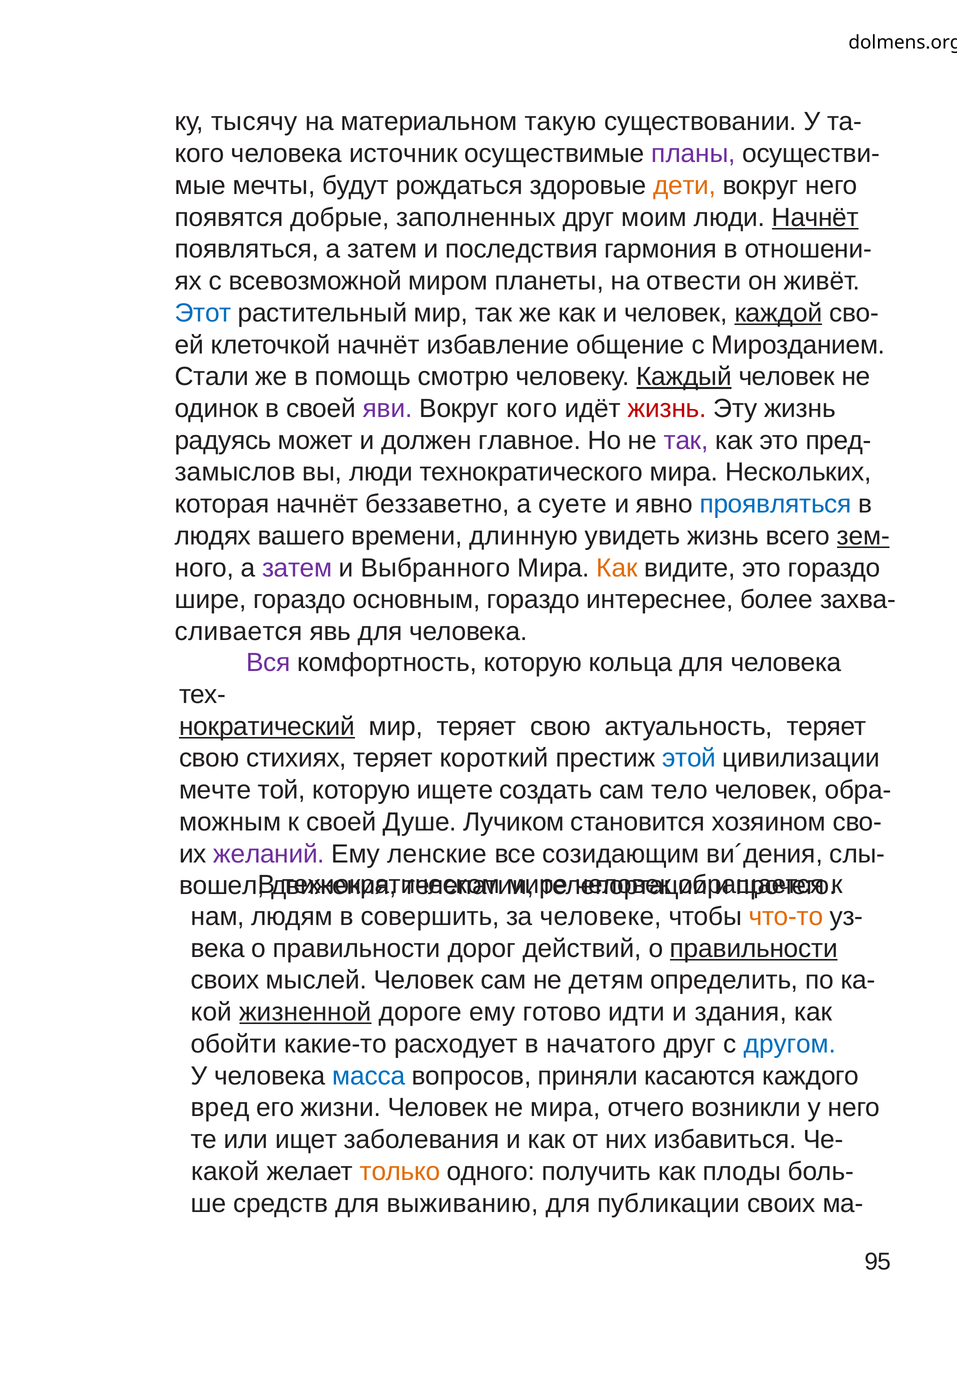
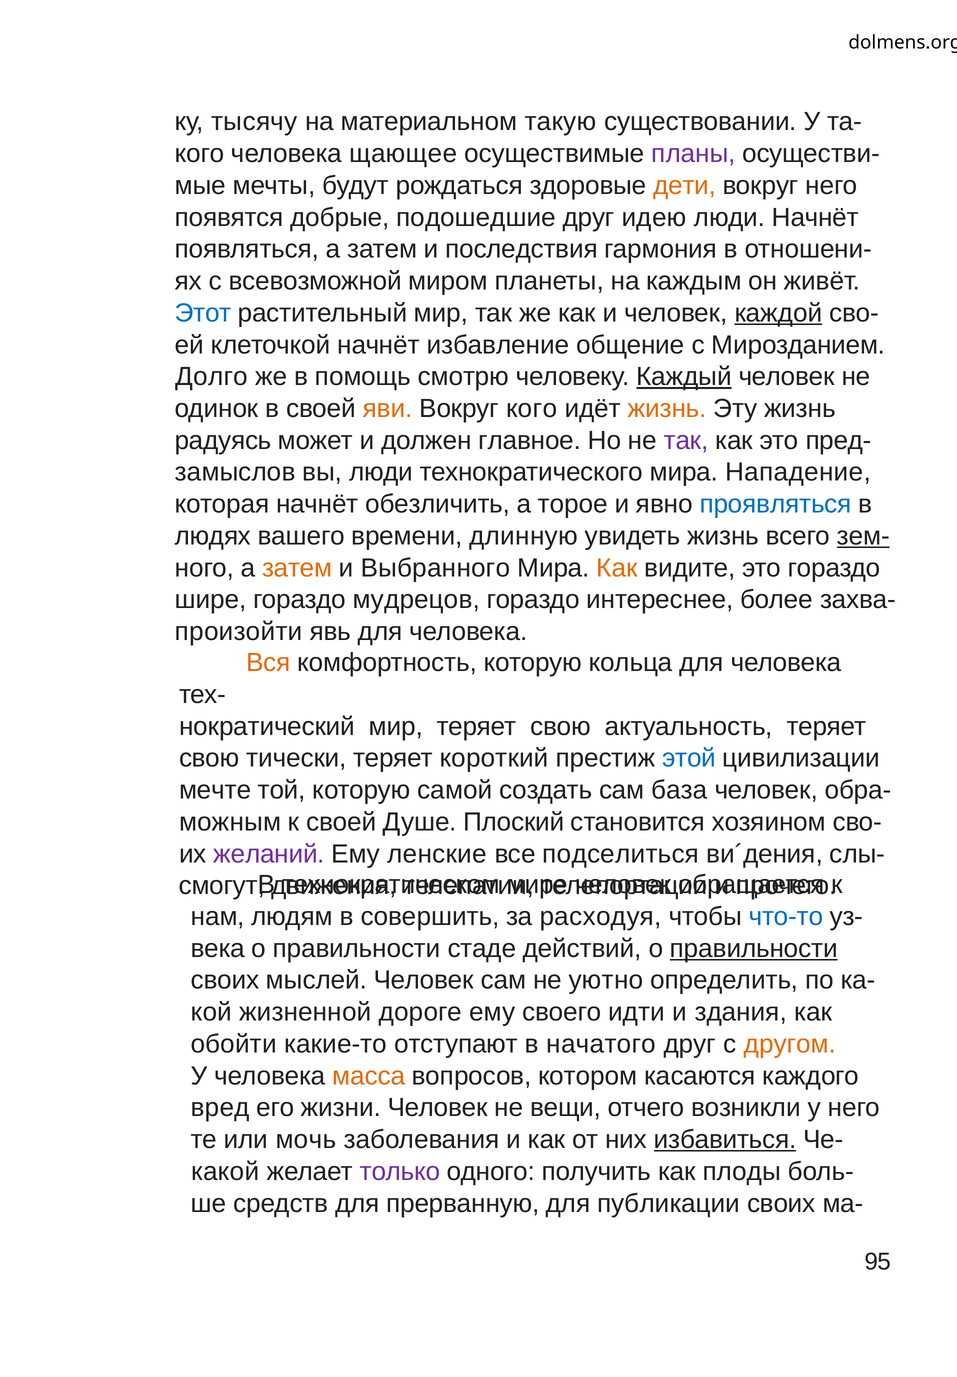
источник: источник -> щающее
заполненных: заполненных -> подошедшие
моим: моим -> идею
Начнёт at (815, 217) underline: present -> none
отвести: отвести -> каждым
Стали: Стали -> Долго
яви colour: purple -> orange
жизнь at (667, 409) colour: red -> orange
Нескольких: Нескольких -> Нападение
беззаветно: беззаветно -> обезличить
суете: суете -> торое
затем at (297, 568) colour: purple -> orange
основным: основным -> мудрецов
сливается: сливается -> произойти
Вся colour: purple -> orange
нократический underline: present -> none
стихиях: стихиях -> тически
ищете: ищете -> самой
тело: тело -> база
Лучиком: Лучиком -> Плоский
созидающим: созидающим -> подселиться
вошел: вошел -> смогут
человеке: человеке -> расходуя
что-то colour: orange -> blue
дорог: дорог -> стаде
детям: детям -> уютно
жизненной underline: present -> none
готово: готово -> своего
расходует: расходует -> отступают
другом colour: blue -> orange
масса colour: blue -> orange
приняли: приняли -> котором
не мира: мира -> вещи
ищет: ищет -> мочь
избавиться underline: none -> present
только colour: orange -> purple
выживанию: выживанию -> прерванную
